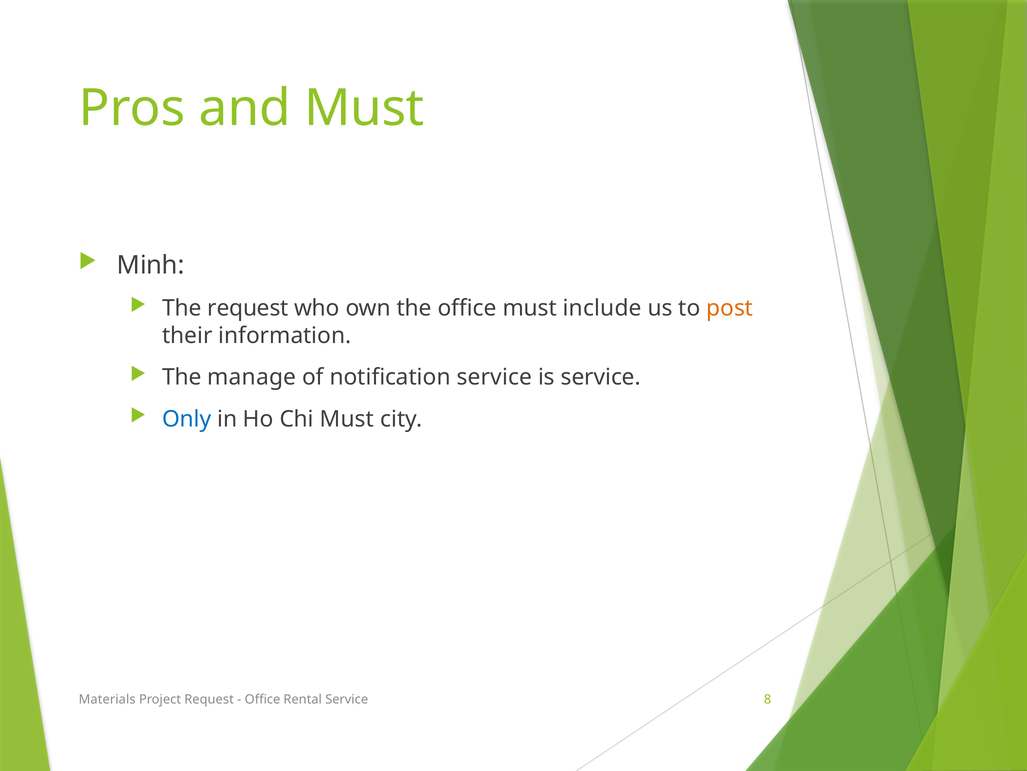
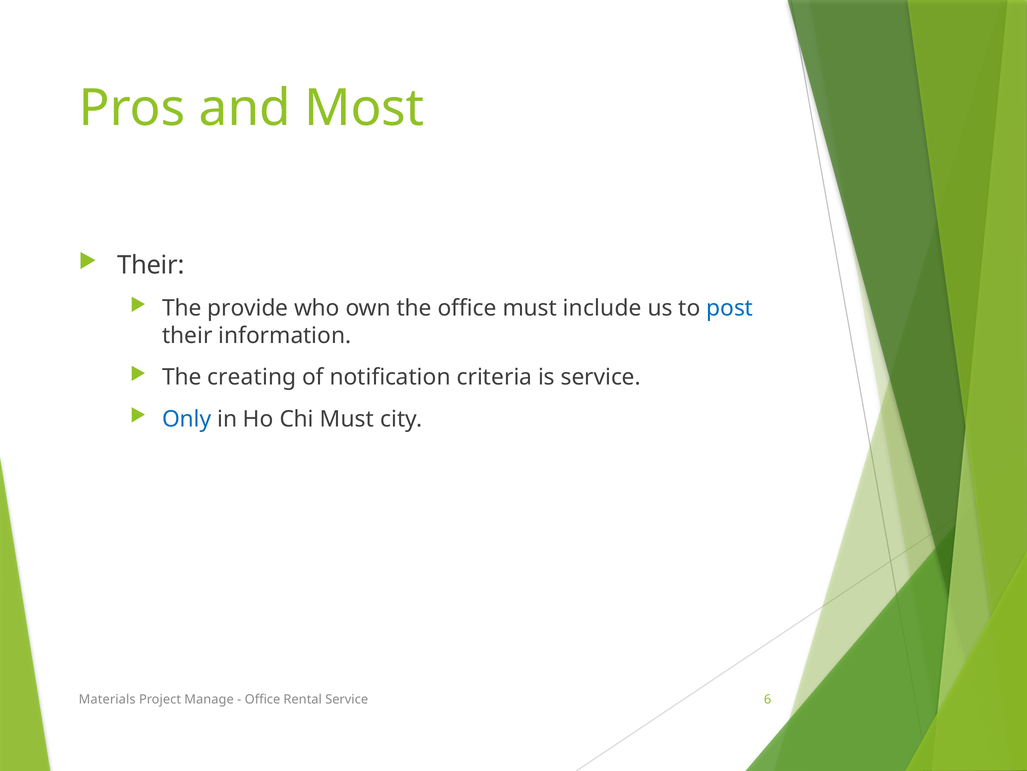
and Must: Must -> Most
Minh at (151, 265): Minh -> Their
The request: request -> provide
post colour: orange -> blue
manage: manage -> creating
notification service: service -> criteria
Project Request: Request -> Manage
8: 8 -> 6
